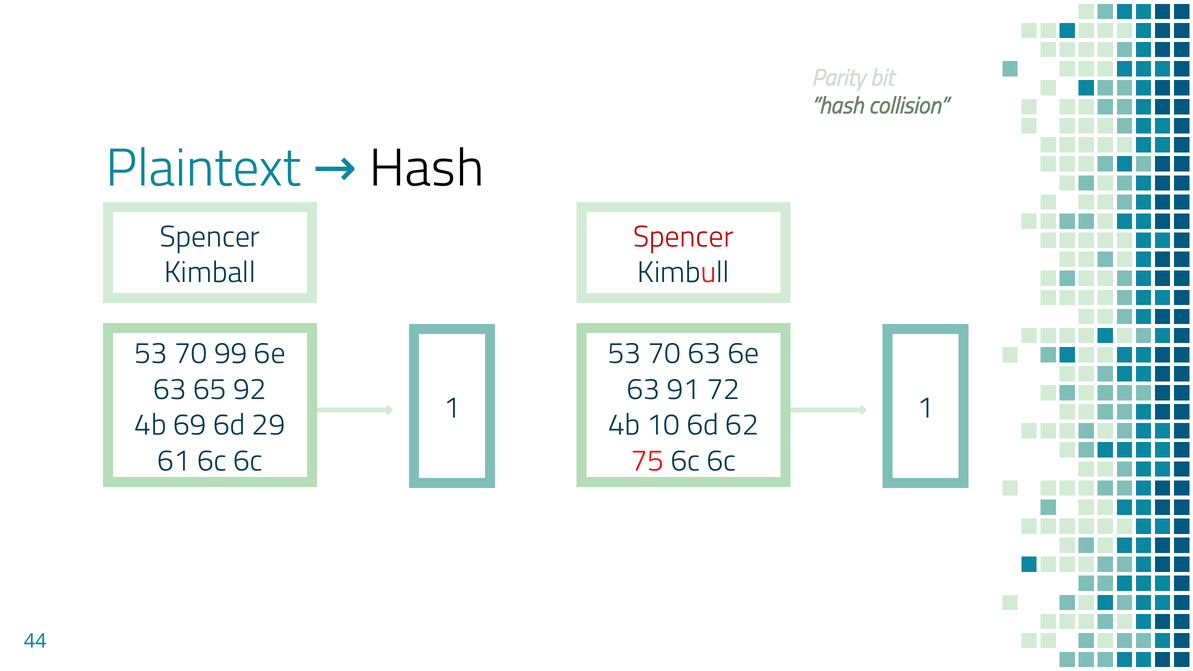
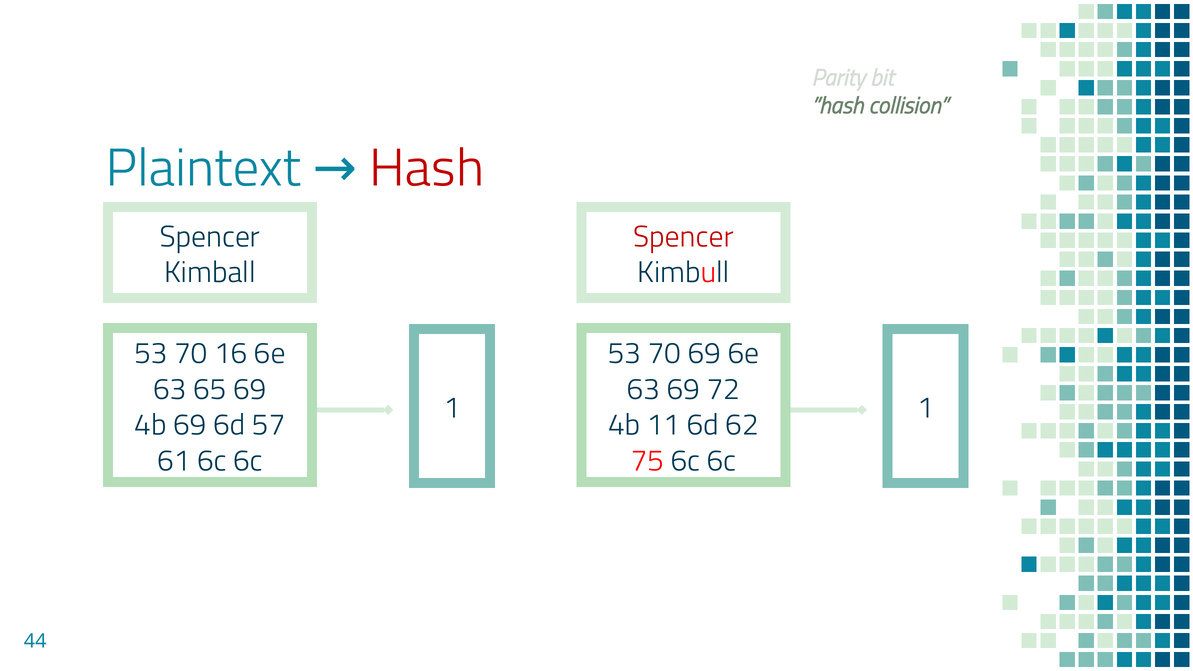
Hash colour: black -> red
99: 99 -> 16
70 63: 63 -> 69
65 92: 92 -> 69
63 91: 91 -> 69
29: 29 -> 57
10: 10 -> 11
